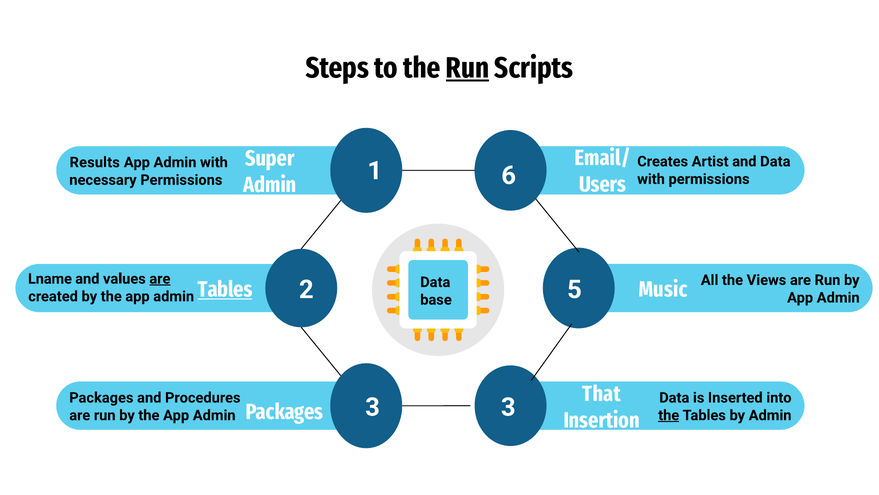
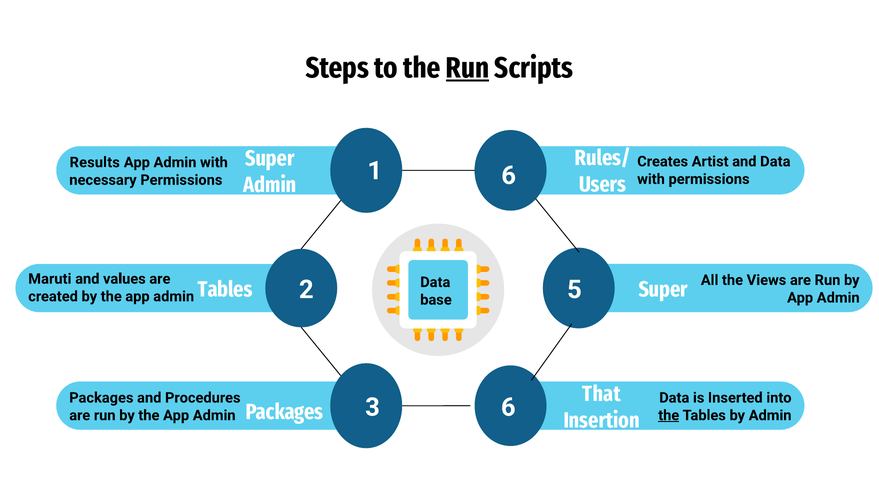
Email/: Email/ -> Rules/
Lname: Lname -> Maruti
are at (160, 279) underline: present -> none
Music at (663, 289): Music -> Super
Tables at (225, 289) underline: present -> none
3 3: 3 -> 6
